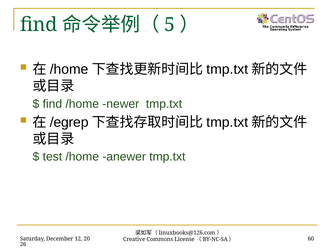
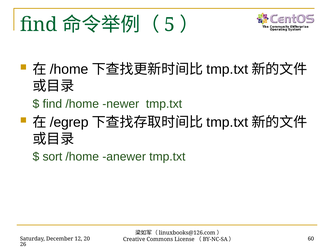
test: test -> sort
